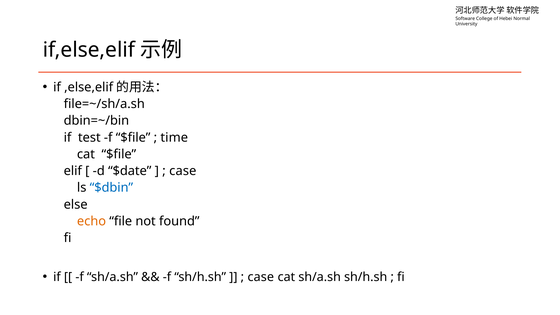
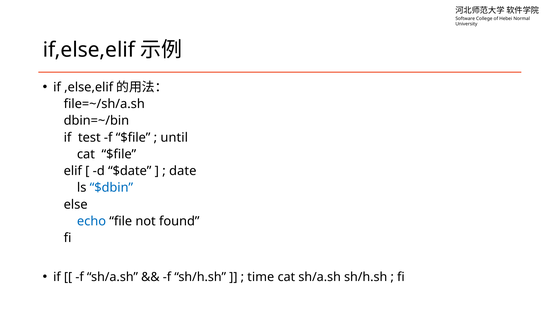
time: time -> until
case at (183, 171): case -> date
echo colour: orange -> blue
case at (261, 277): case -> time
